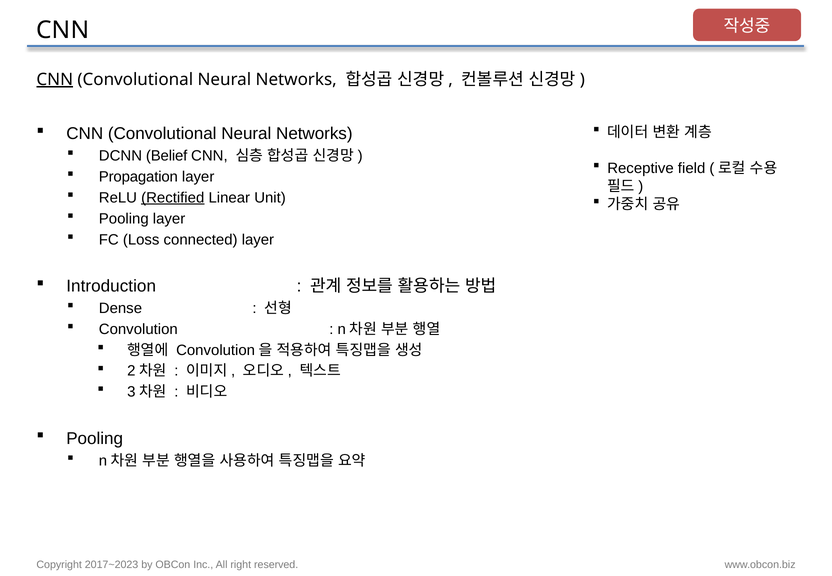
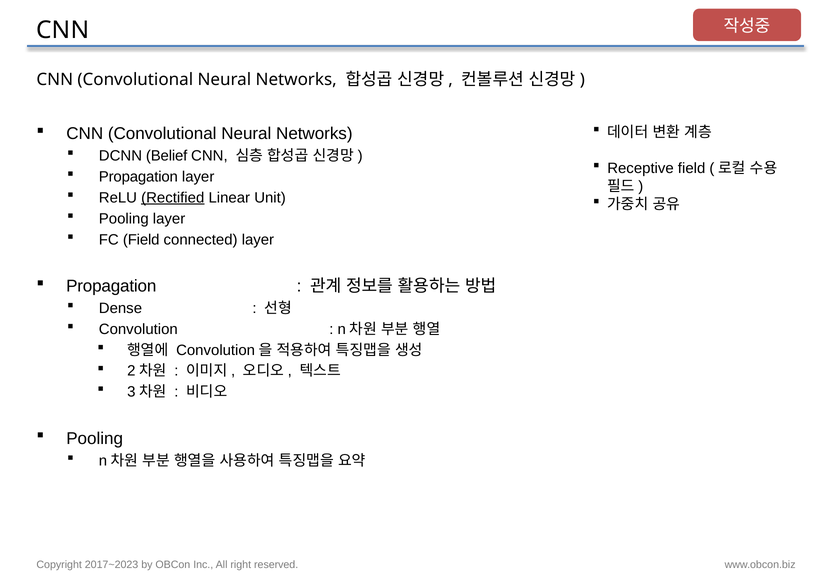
CNN at (55, 79) underline: present -> none
FC Loss: Loss -> Field
Introduction at (111, 286): Introduction -> Propagation
